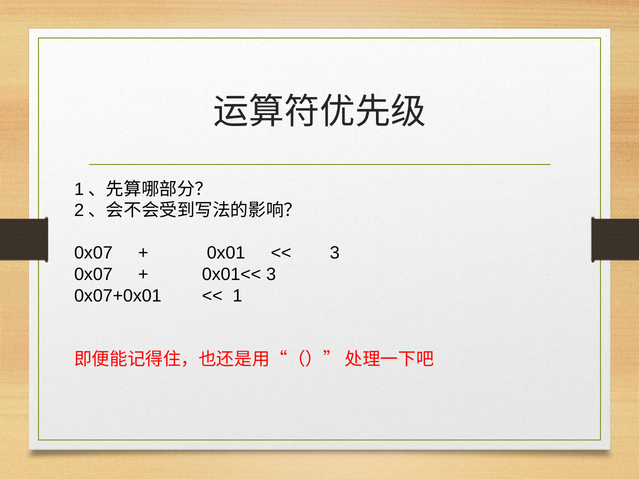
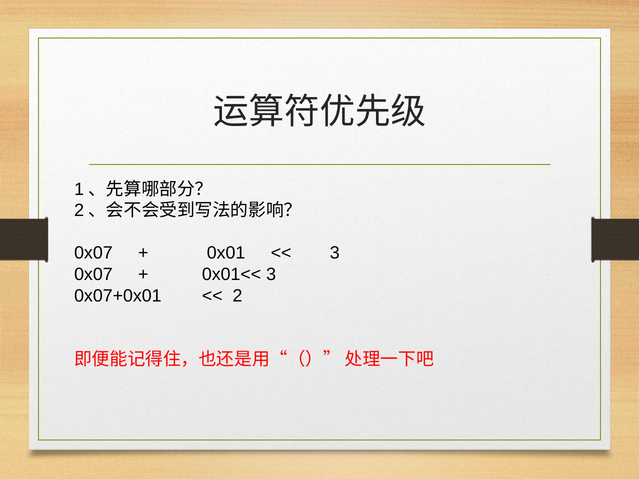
1: 1 -> 2
